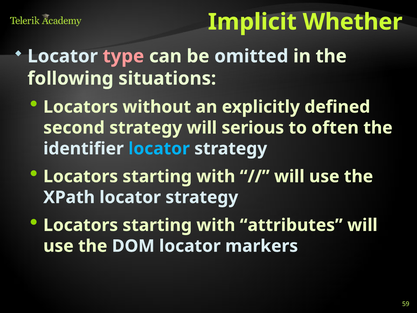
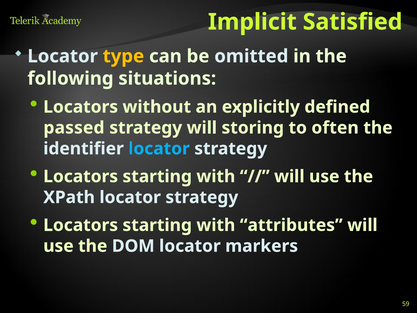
Whether: Whether -> Satisfied
type colour: pink -> yellow
second: second -> passed
serious: serious -> storing
